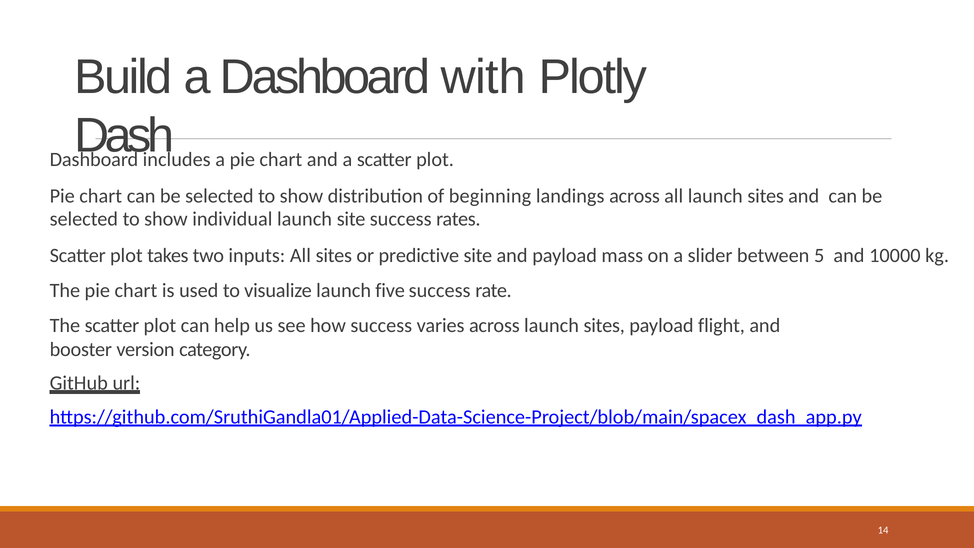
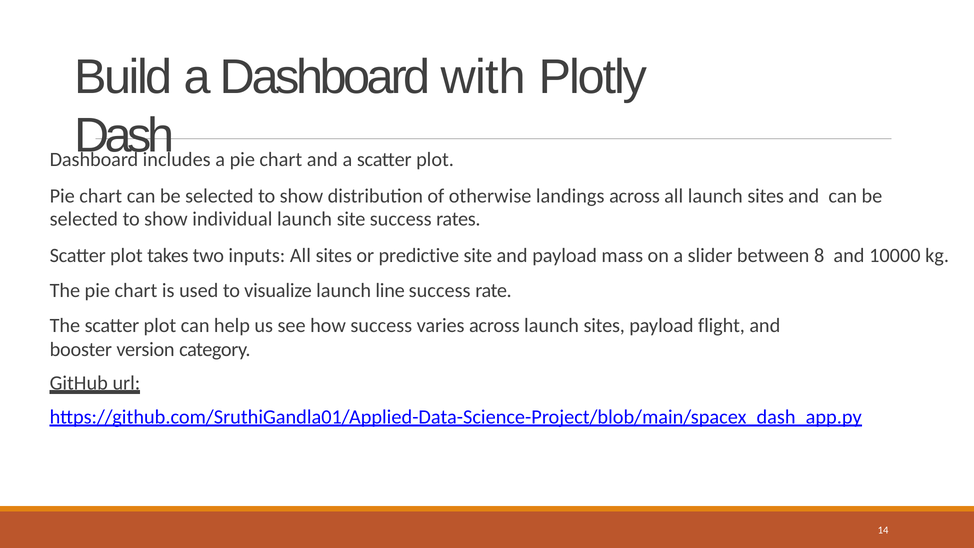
beginning: beginning -> otherwise
5: 5 -> 8
five: five -> line
